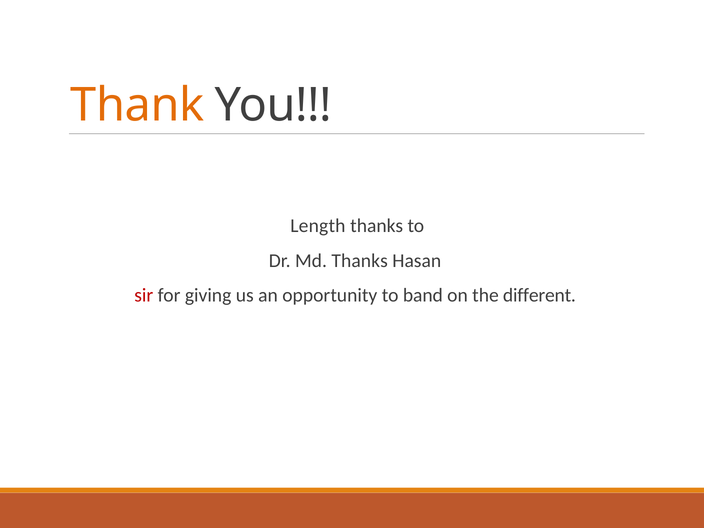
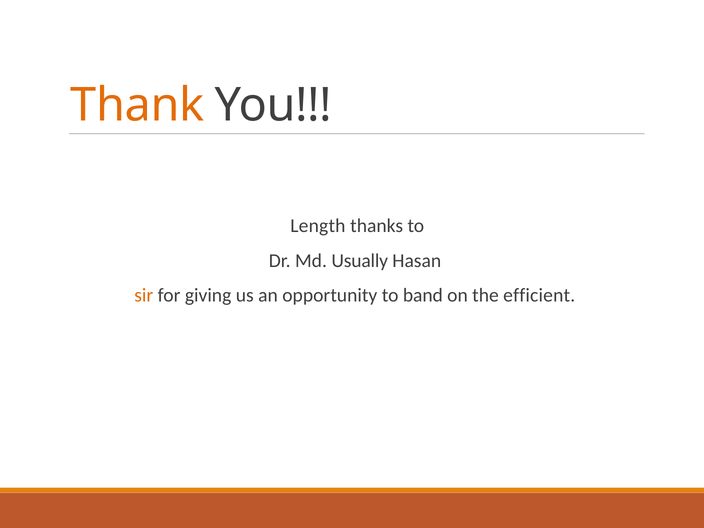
Md Thanks: Thanks -> Usually
sir colour: red -> orange
different: different -> efficient
